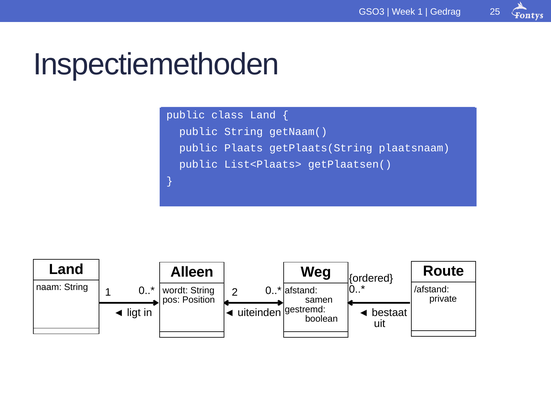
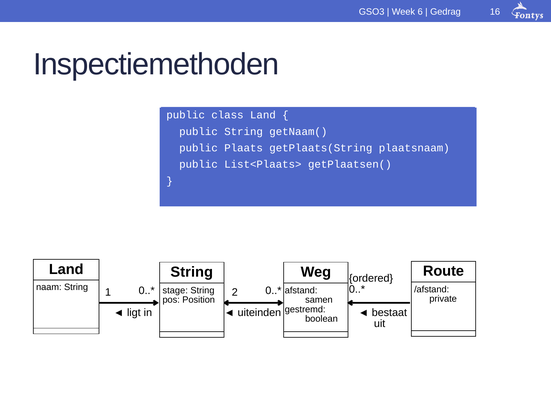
Week 1: 1 -> 6
25: 25 -> 16
Alleen at (192, 272): Alleen -> String
wordt: wordt -> stage
